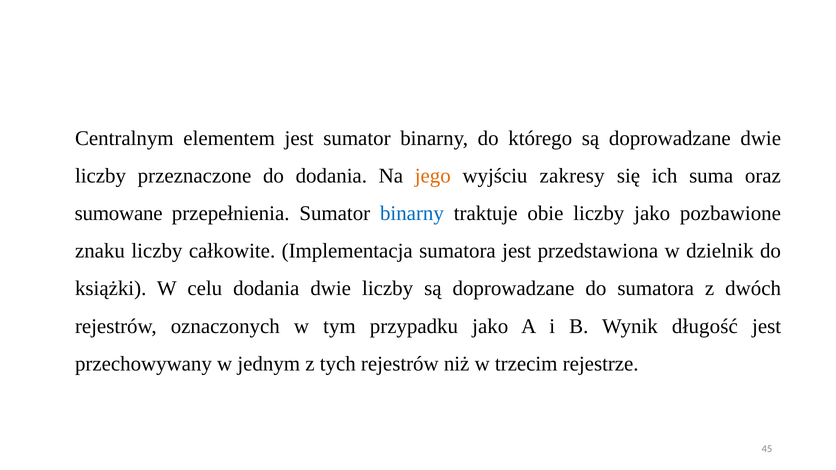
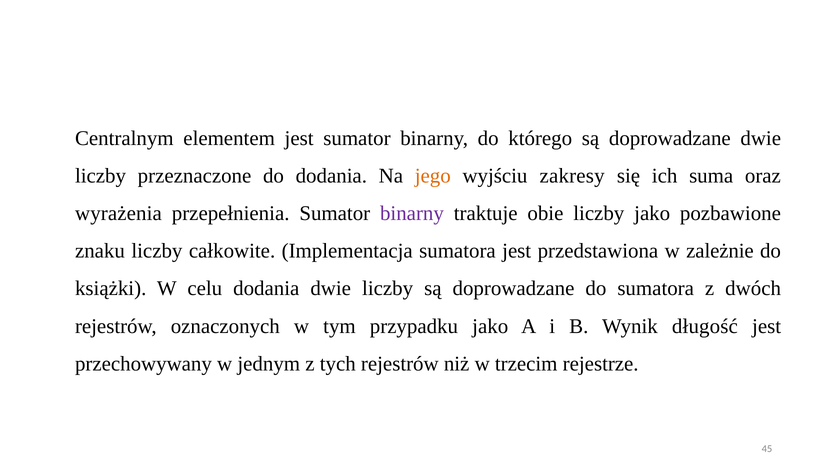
sumowane: sumowane -> wyrażenia
binarny at (412, 213) colour: blue -> purple
dzielnik: dzielnik -> zależnie
